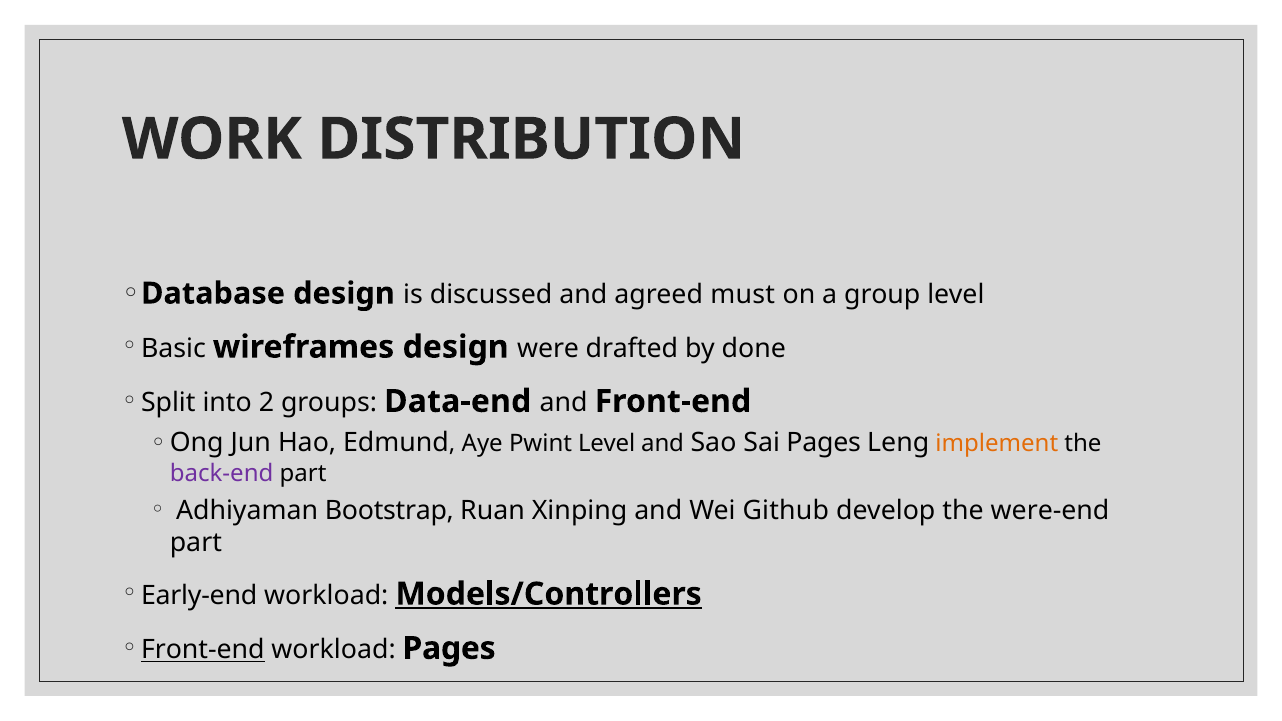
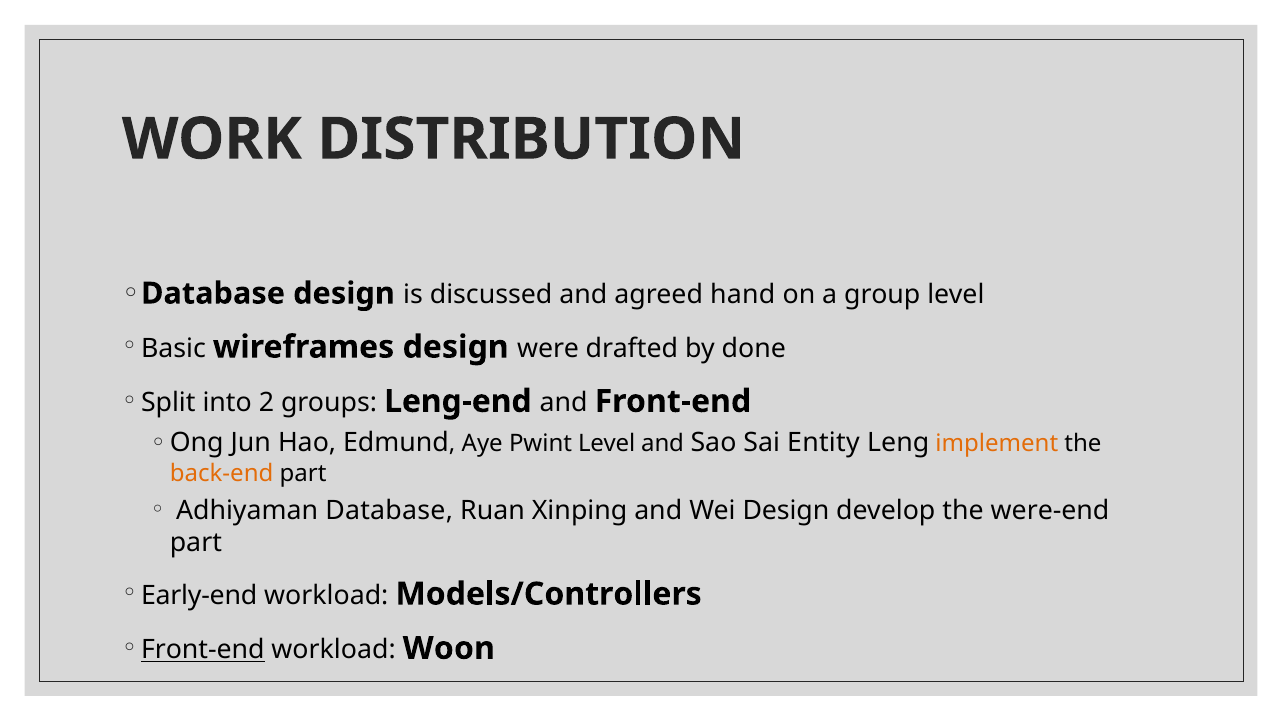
must: must -> hand
Data-end: Data-end -> Leng-end
Sai Pages: Pages -> Entity
back-end colour: purple -> orange
Adhiyaman Bootstrap: Bootstrap -> Database
Wei Github: Github -> Design
Models/Controllers underline: present -> none
workload Pages: Pages -> Woon
